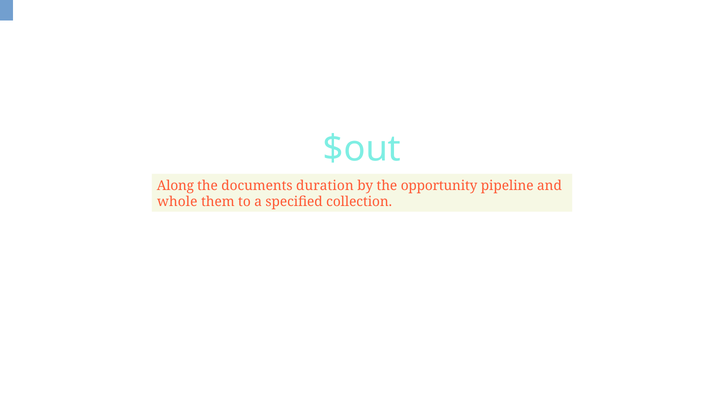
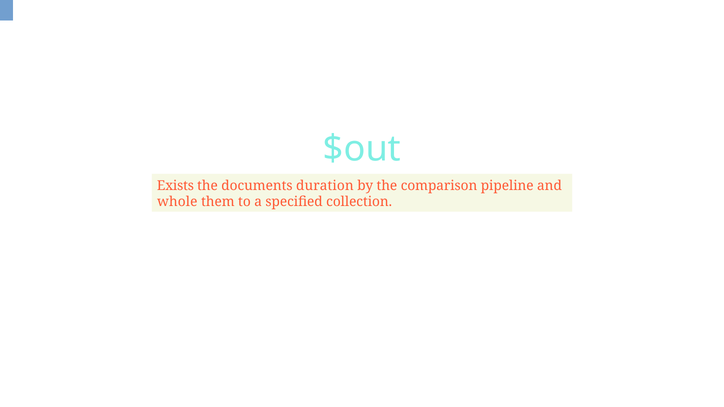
Along: Along -> Exists
opportunity: opportunity -> comparison
